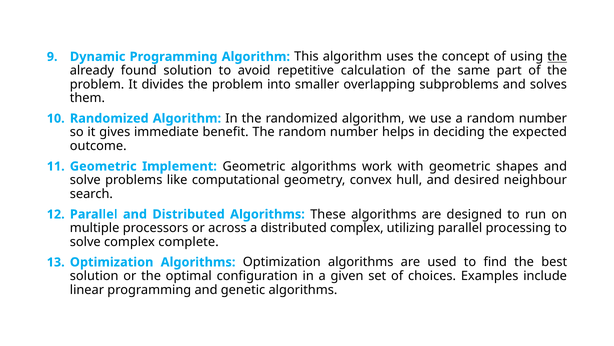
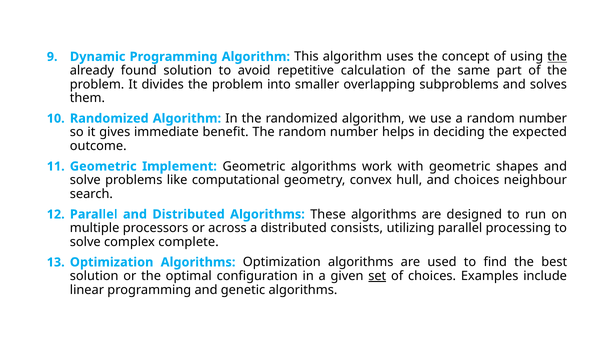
and desired: desired -> choices
distributed complex: complex -> consists
set underline: none -> present
